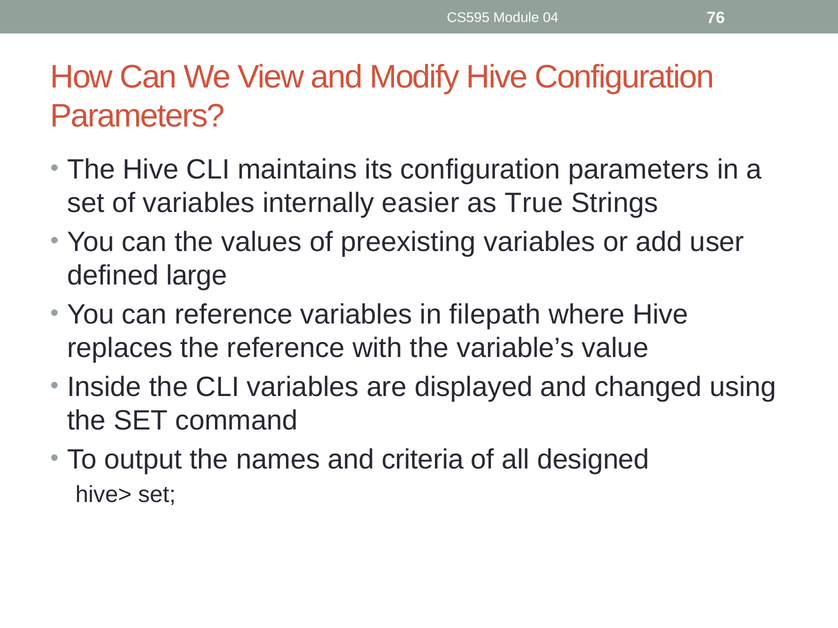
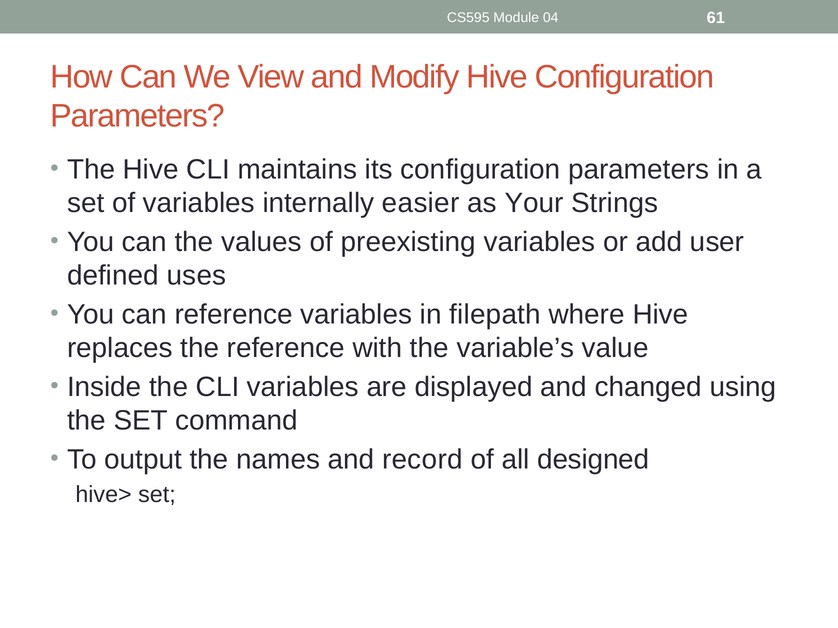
76: 76 -> 61
True: True -> Your
large: large -> uses
criteria: criteria -> record
